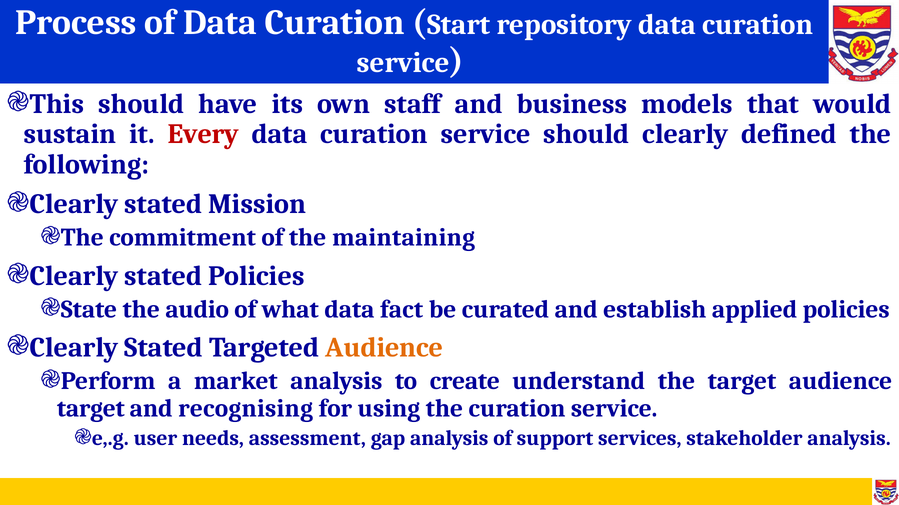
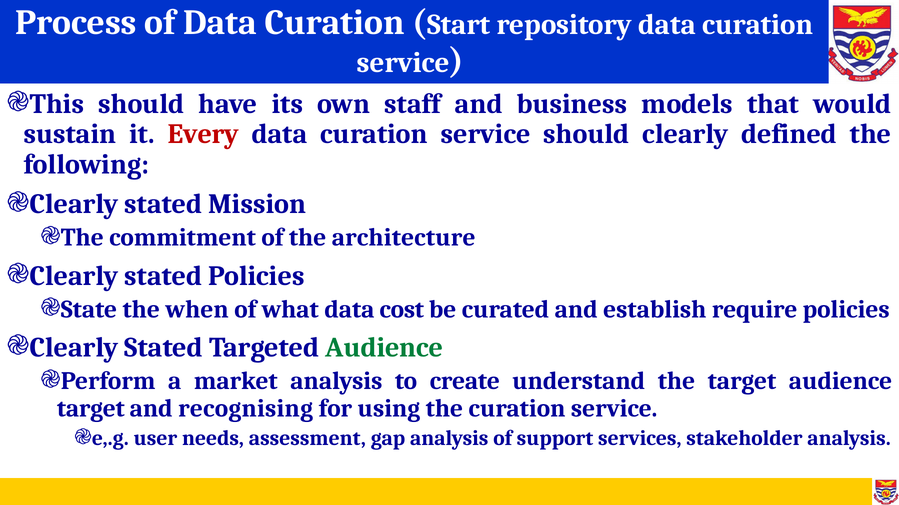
maintaining: maintaining -> architecture
audio: audio -> when
fact: fact -> cost
applied: applied -> require
Audience at (384, 348) colour: orange -> green
